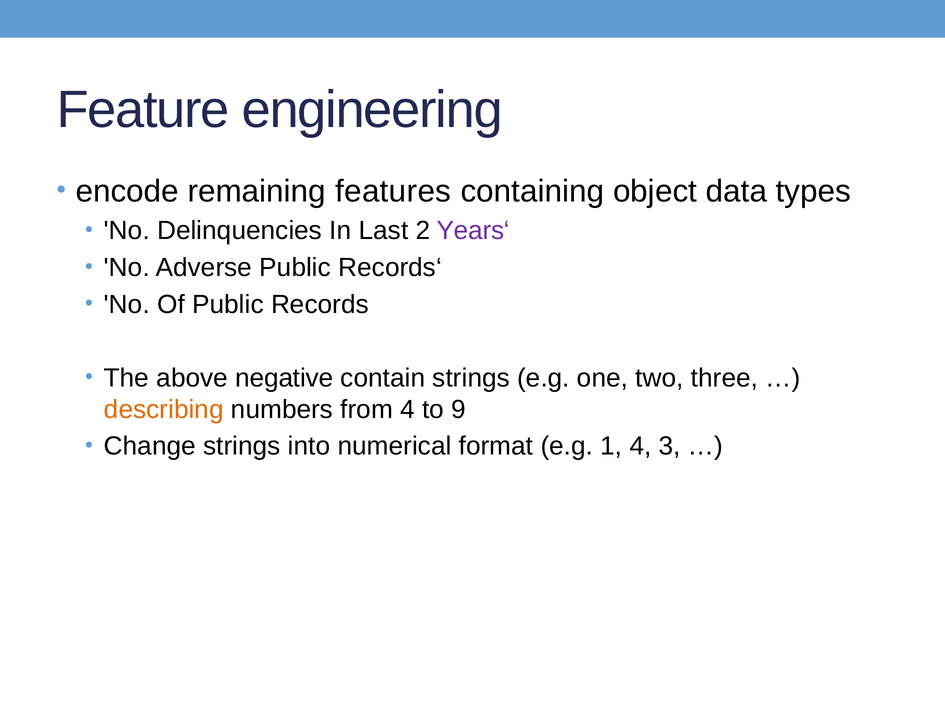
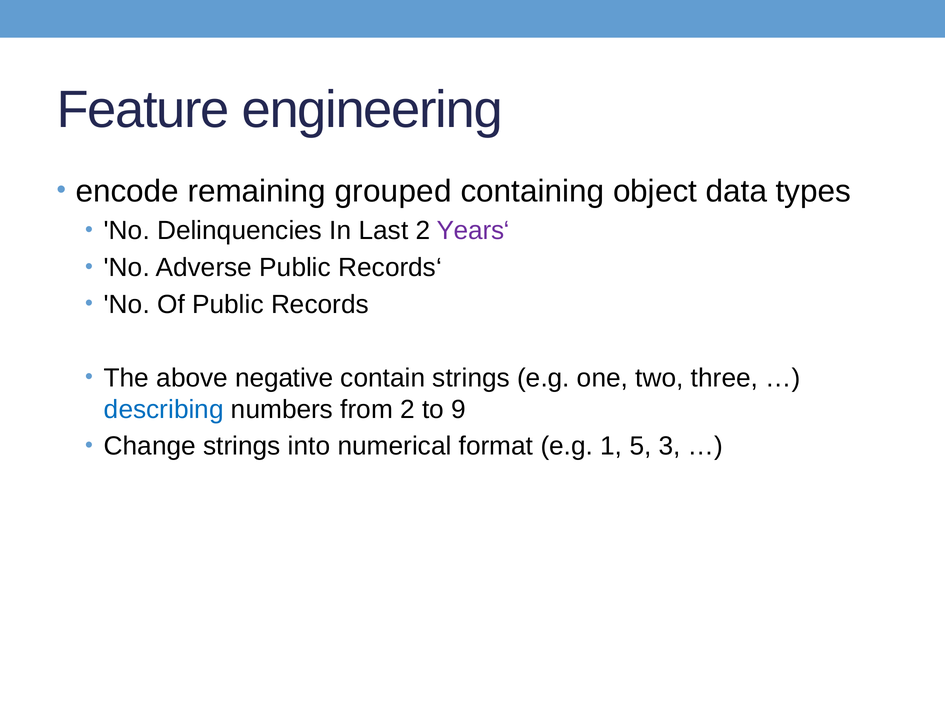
features: features -> grouped
describing colour: orange -> blue
from 4: 4 -> 2
1 4: 4 -> 5
